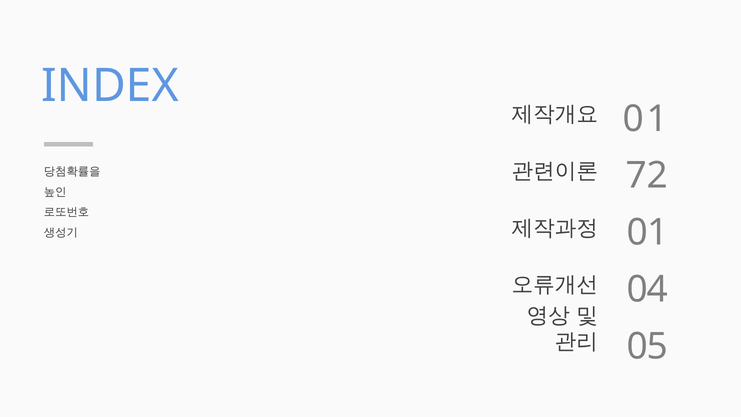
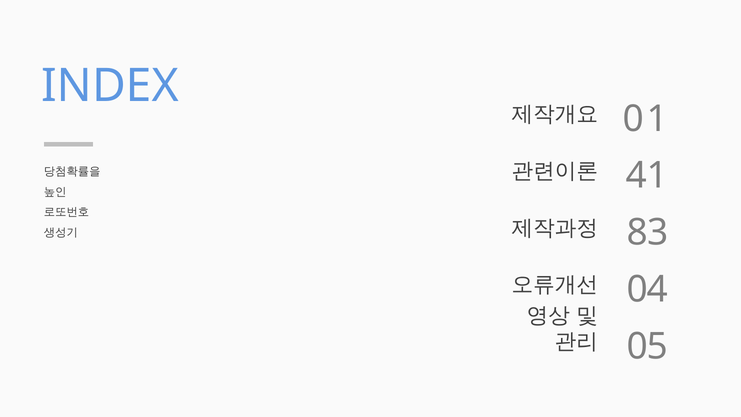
72: 72 -> 41
01 at (648, 233): 01 -> 83
